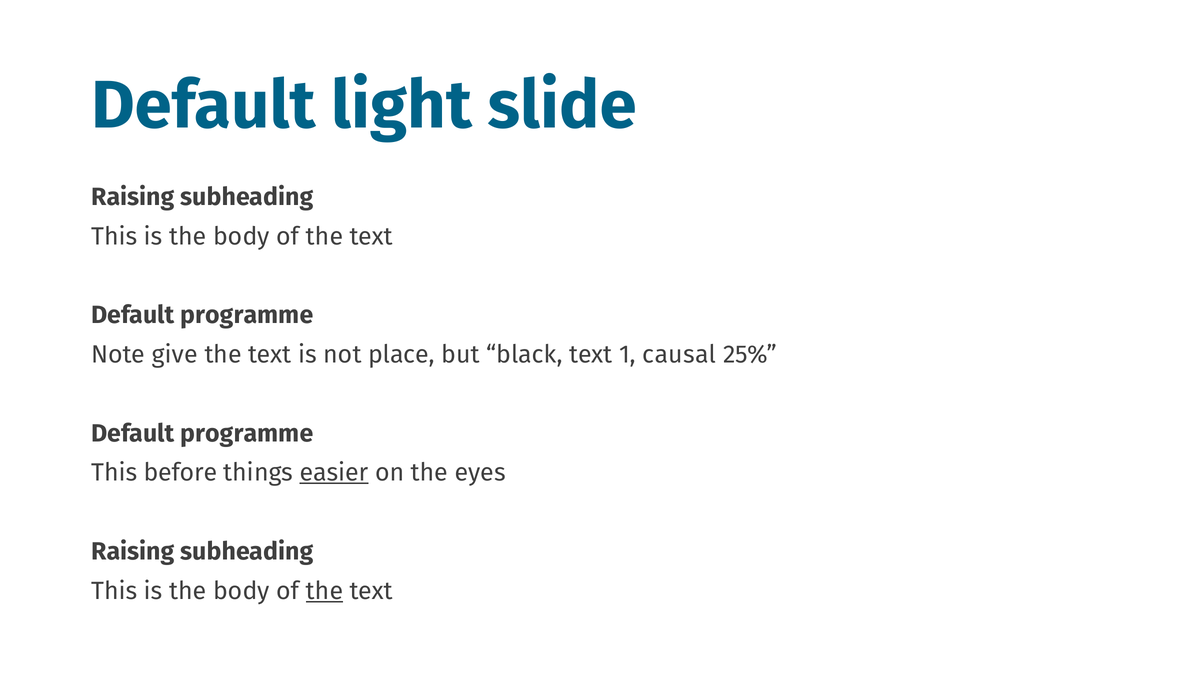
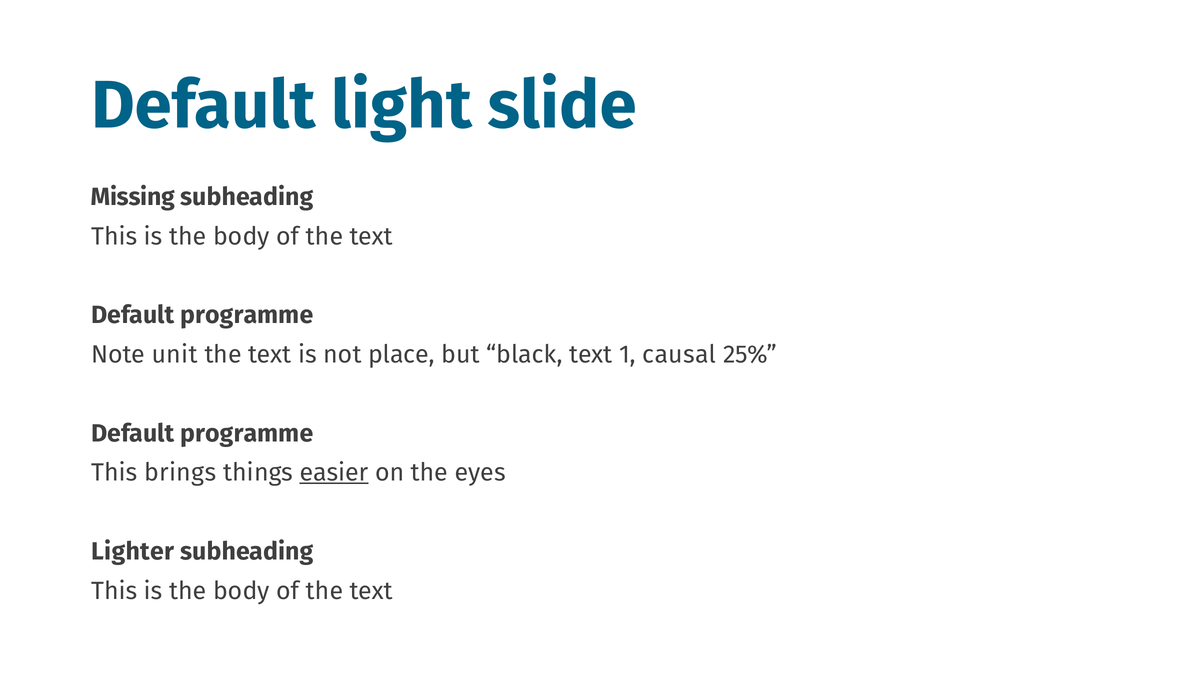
Raising at (133, 197): Raising -> Missing
give: give -> unit
before: before -> brings
Raising at (133, 551): Raising -> Lighter
the at (325, 591) underline: present -> none
